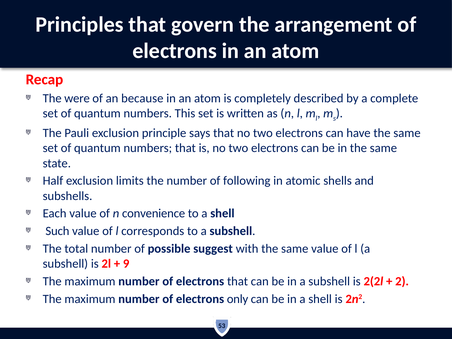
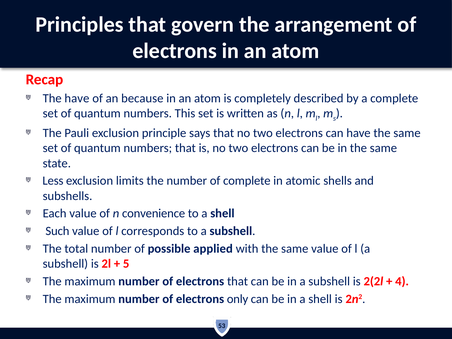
The were: were -> have
Half: Half -> Less
of following: following -> complete
suggest: suggest -> applied
9: 9 -> 5
2: 2 -> 4
